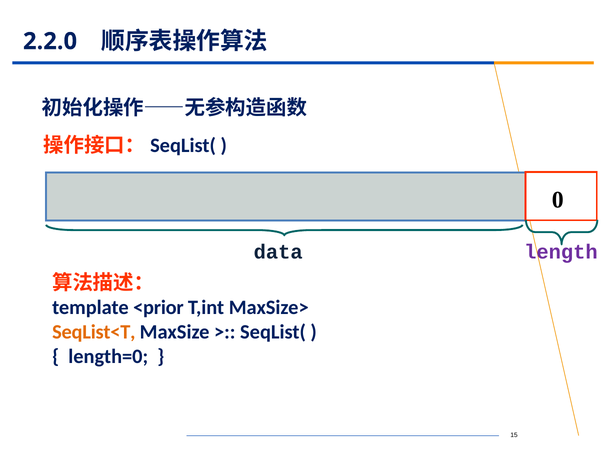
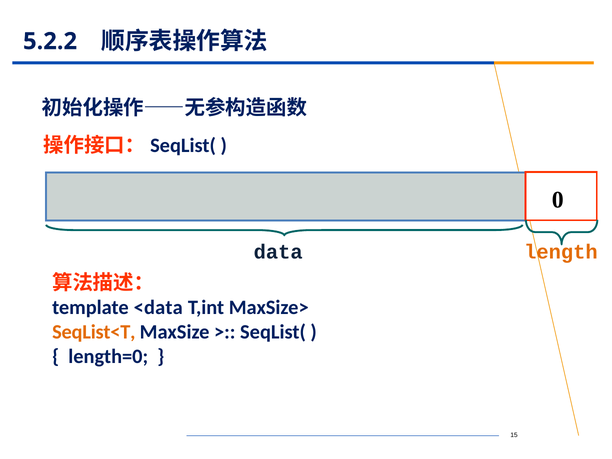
2.2.0: 2.2.0 -> 5.2.2
length colour: purple -> orange
<prior: <prior -> <data
